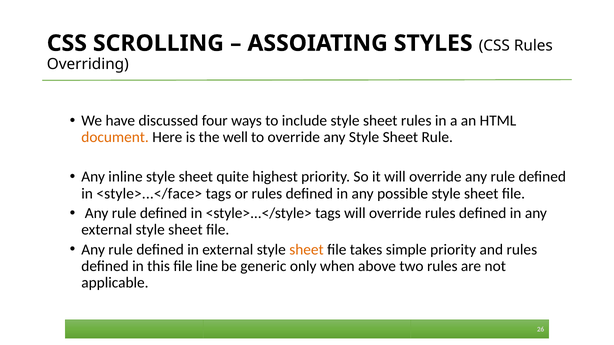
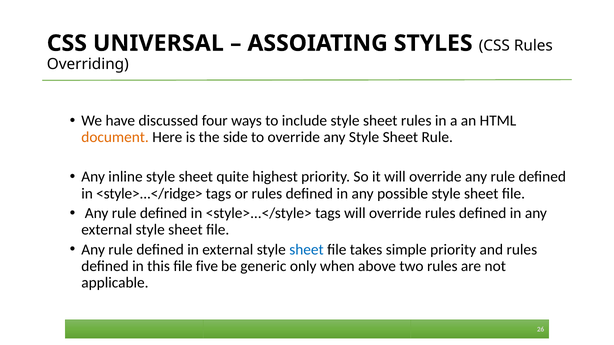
SCROLLING: SCROLLING -> UNIVERSAL
well: well -> side
<style>...</face>: <style>...</face> -> <style>...</ridge>
sheet at (306, 250) colour: orange -> blue
line: line -> five
